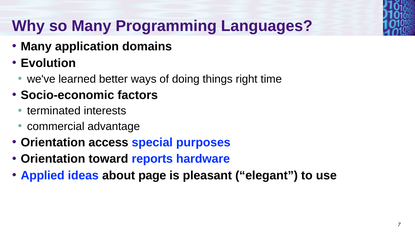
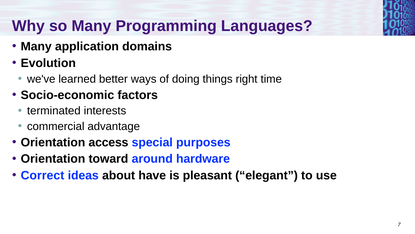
reports: reports -> around
Applied: Applied -> Correct
page: page -> have
